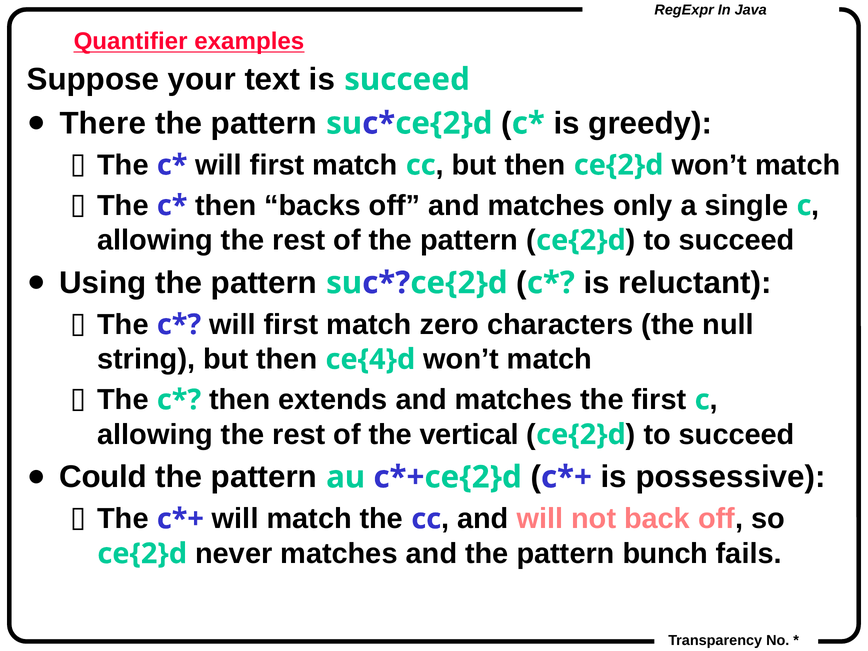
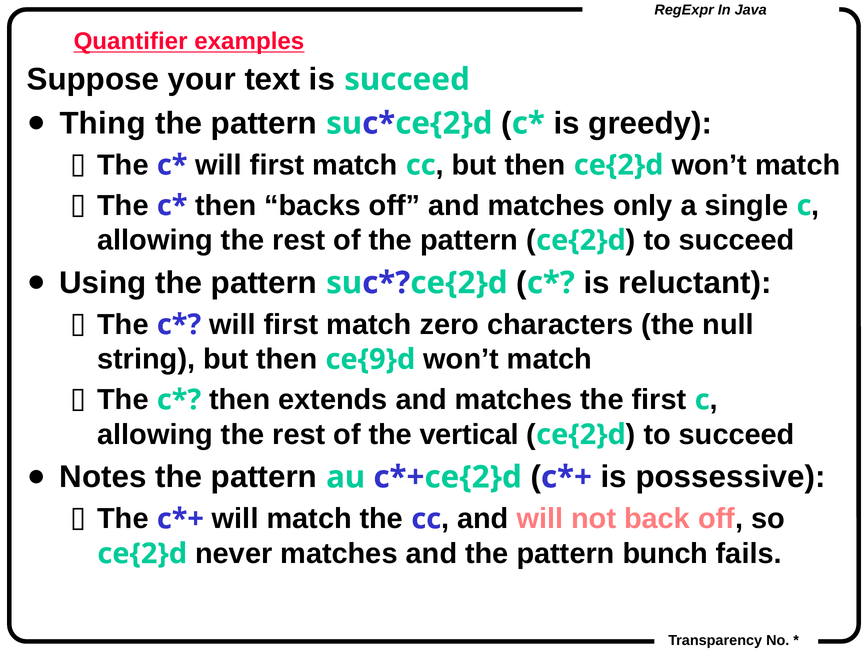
There: There -> Thing
ce{4}d: ce{4}d -> ce{9}d
Could: Could -> Notes
